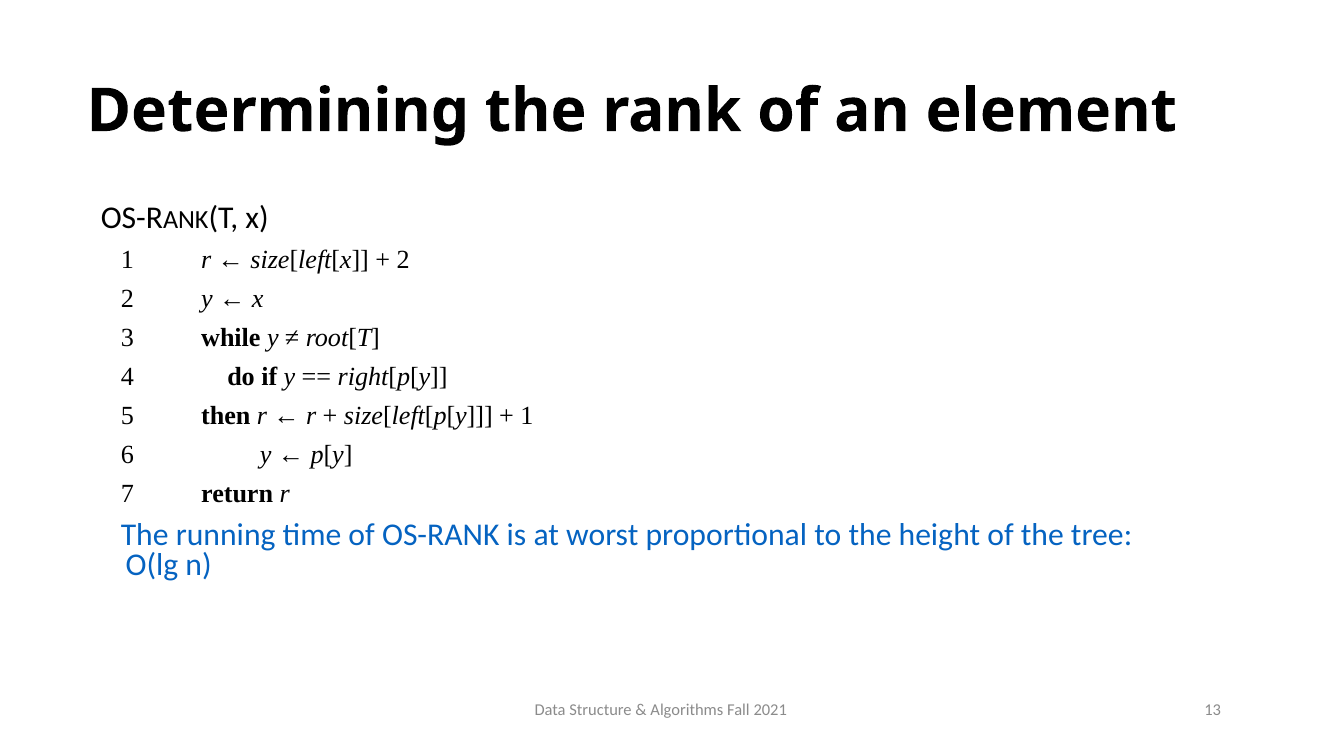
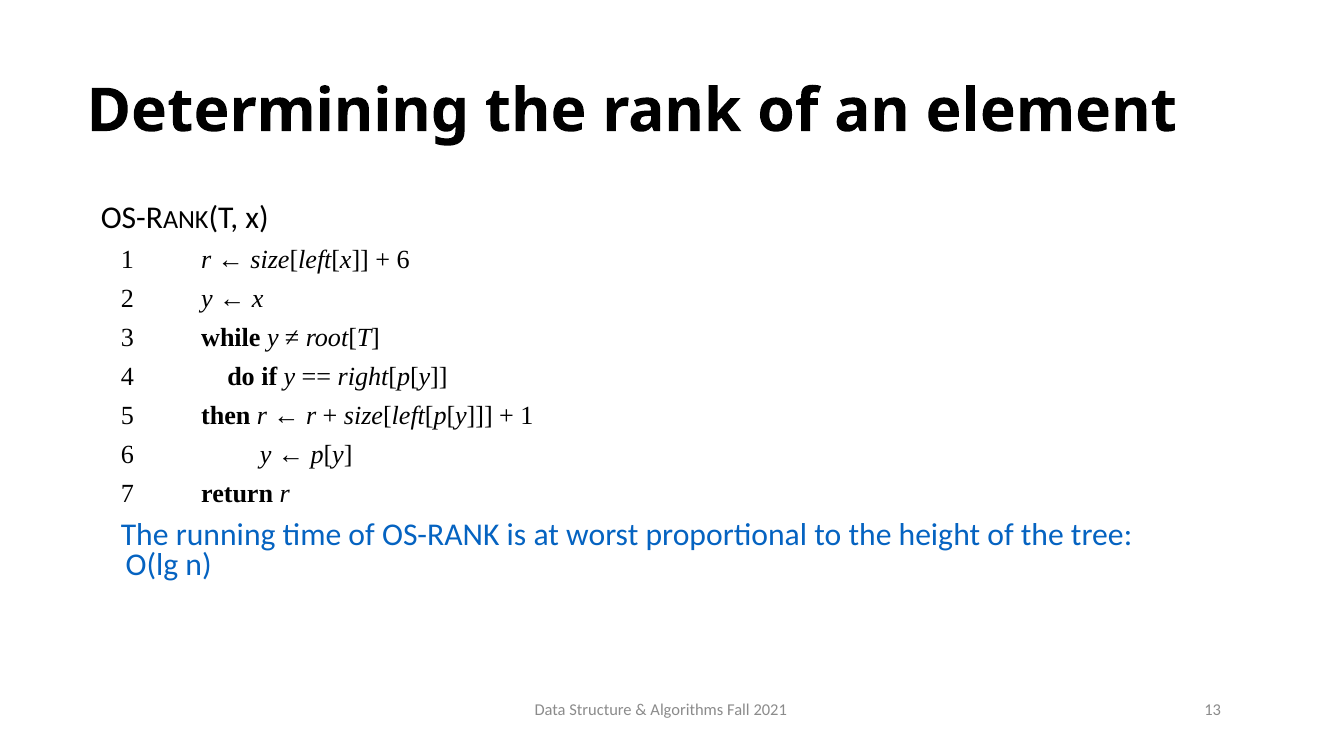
2 at (403, 260): 2 -> 6
